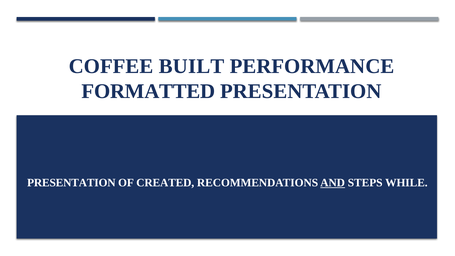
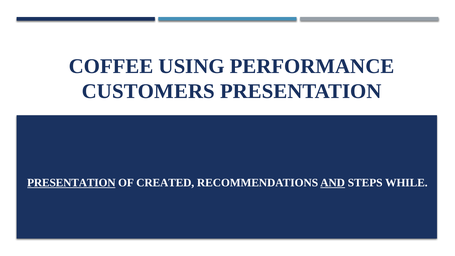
BUILT: BUILT -> USING
FORMATTED: FORMATTED -> CUSTOMERS
PRESENTATION at (71, 183) underline: none -> present
